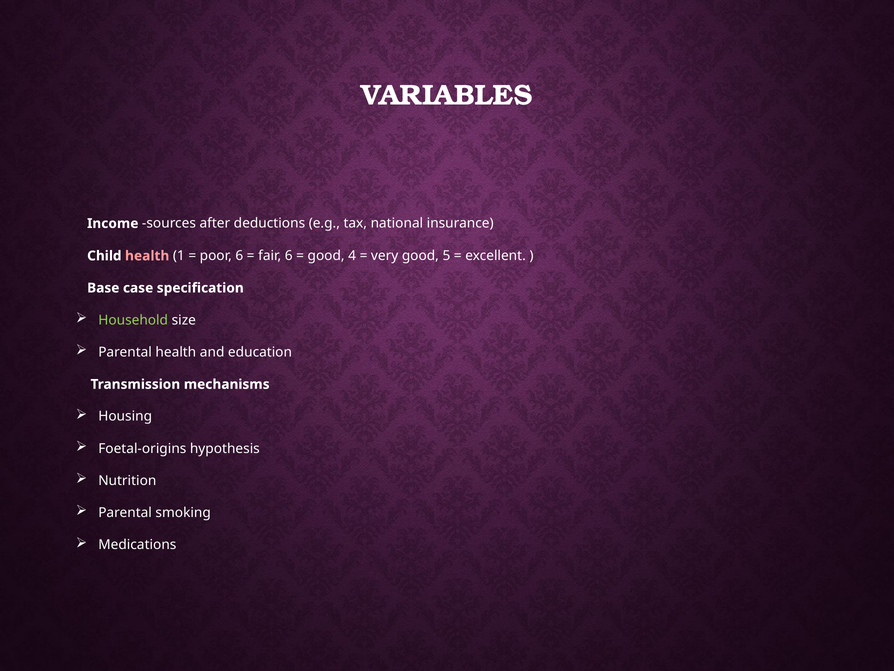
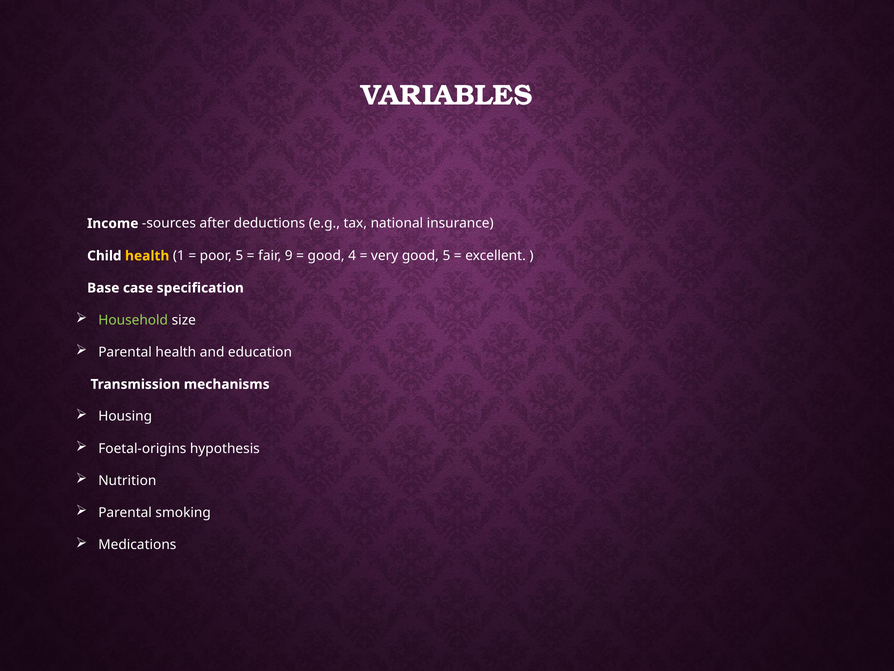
health at (147, 256) colour: pink -> yellow
poor 6: 6 -> 5
fair 6: 6 -> 9
